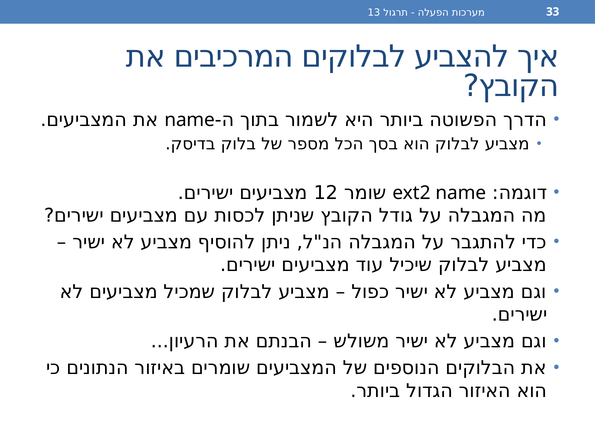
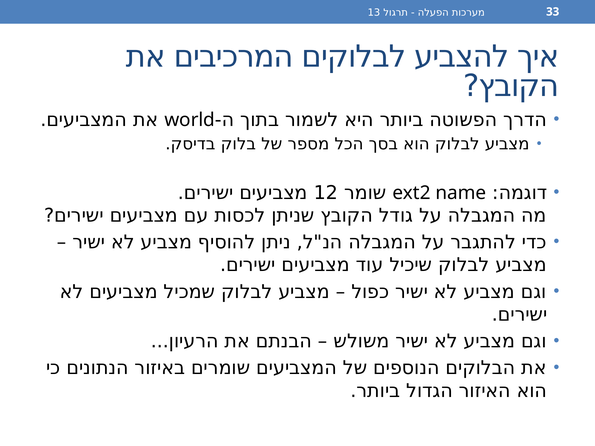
name at (190, 120): name -> world
